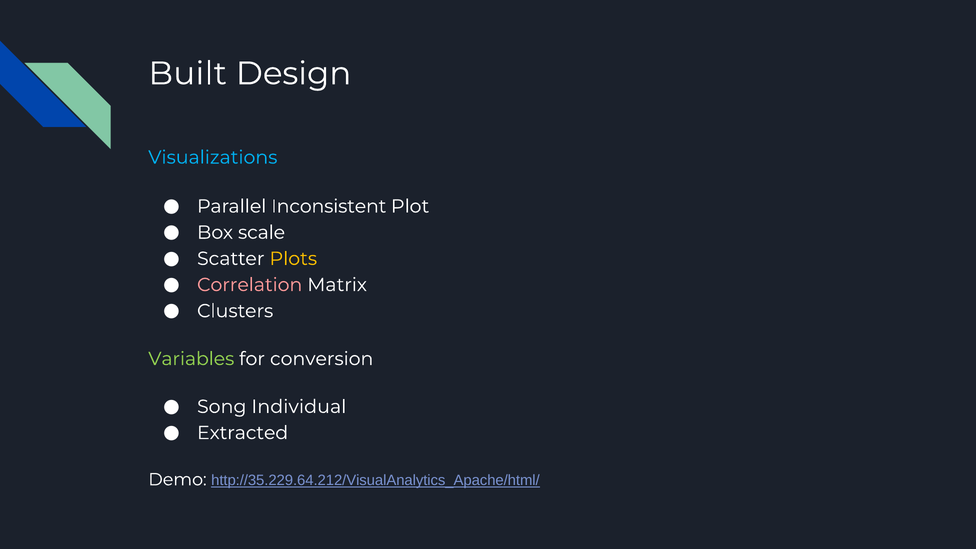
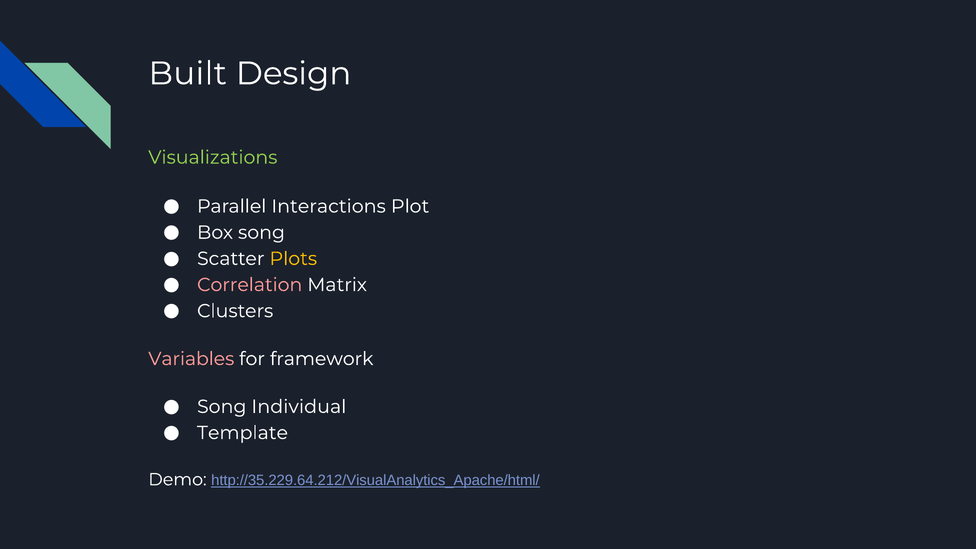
Visualizations colour: light blue -> light green
Inconsistent: Inconsistent -> Interactions
Box scale: scale -> song
Variables colour: light green -> pink
conversion: conversion -> framework
Extracted: Extracted -> Template
